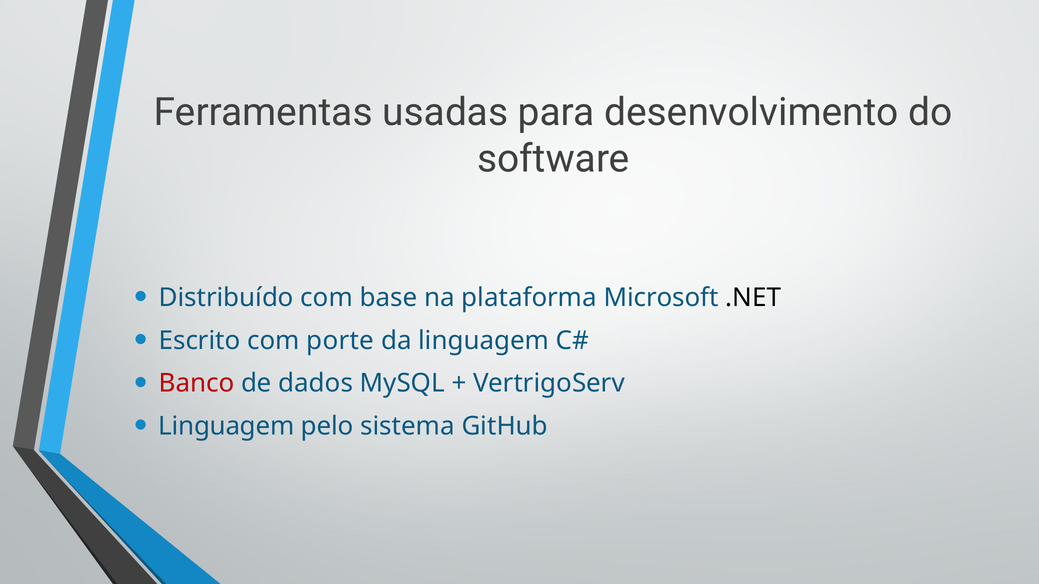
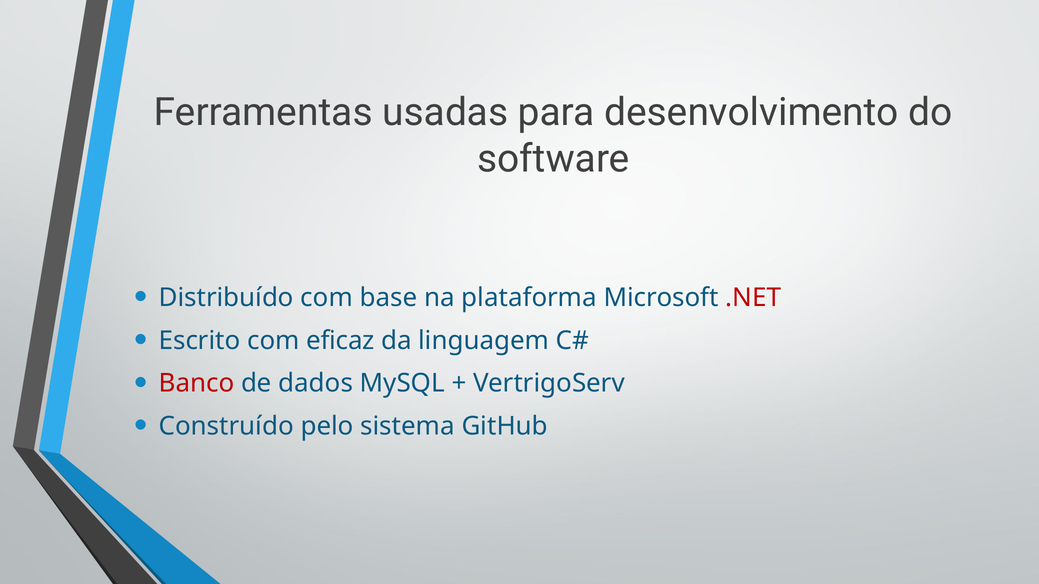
.NET colour: black -> red
porte: porte -> eficaz
Linguagem at (226, 426): Linguagem -> Construído
